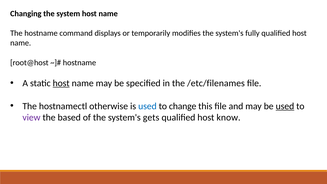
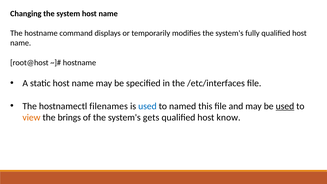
host at (61, 83) underline: present -> none
/etc/filenames: /etc/filenames -> /etc/interfaces
otherwise: otherwise -> filenames
change: change -> named
view colour: purple -> orange
based: based -> brings
